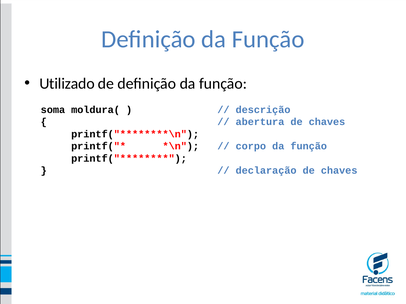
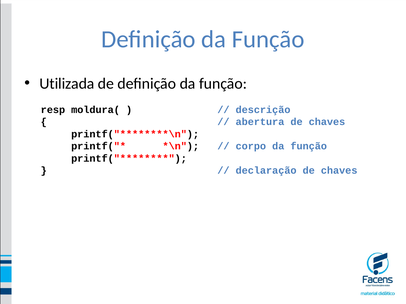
Utilizado: Utilizado -> Utilizada
soma: soma -> resp
